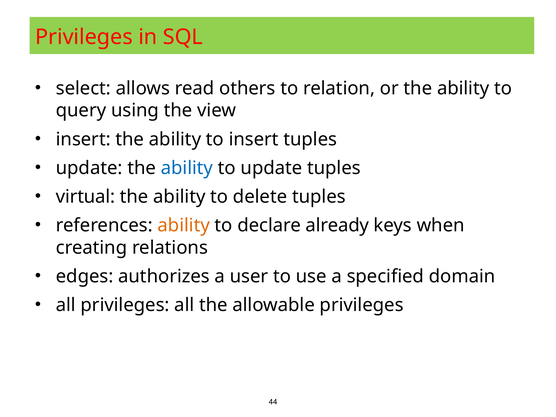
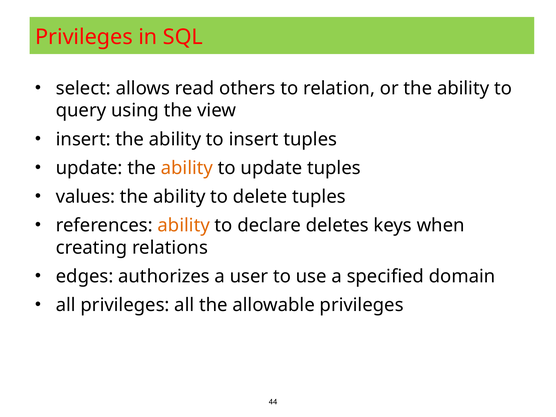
ability at (187, 168) colour: blue -> orange
virtual: virtual -> values
already: already -> deletes
